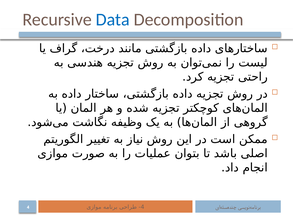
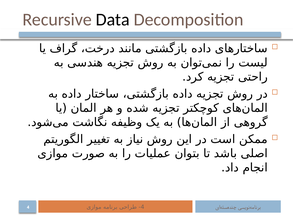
Data colour: blue -> black
